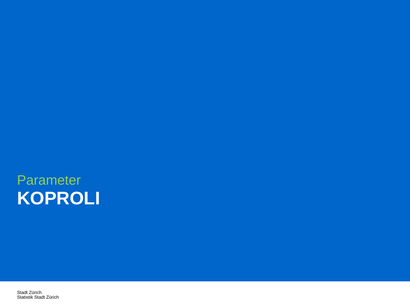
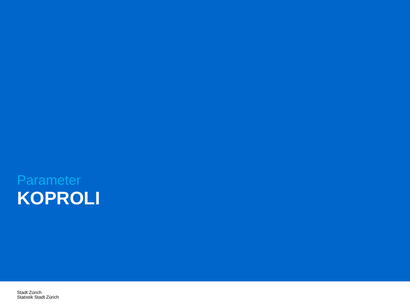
Parameter colour: light green -> light blue
